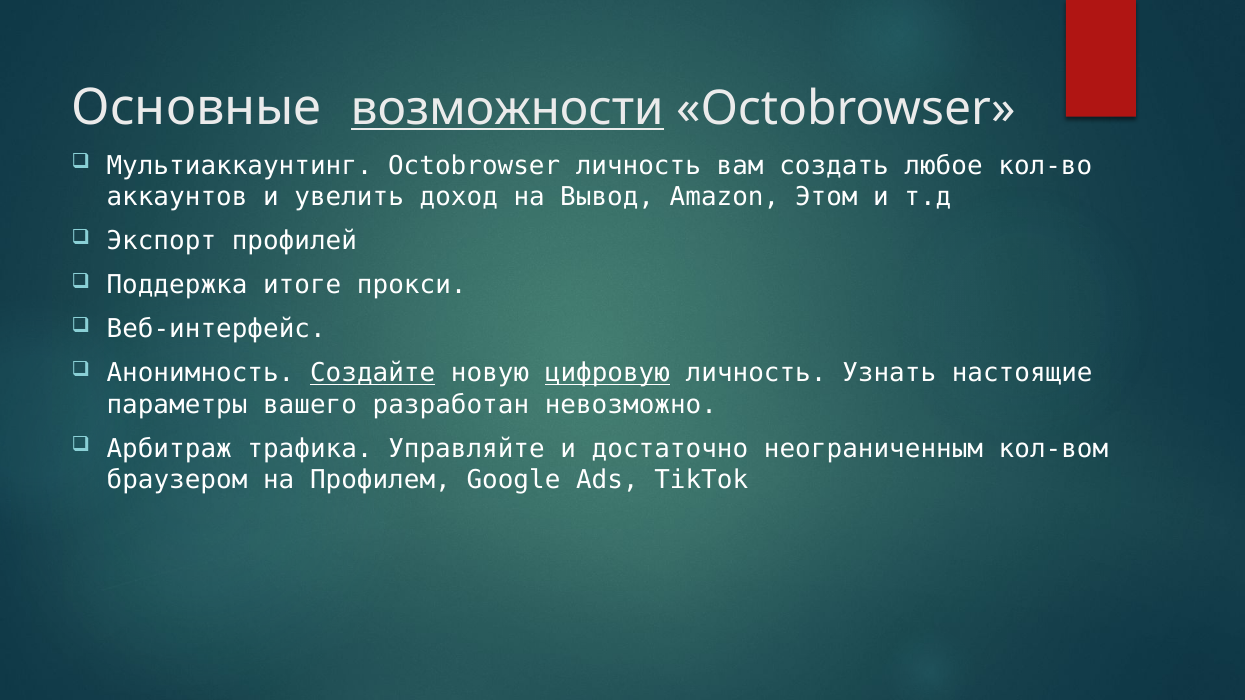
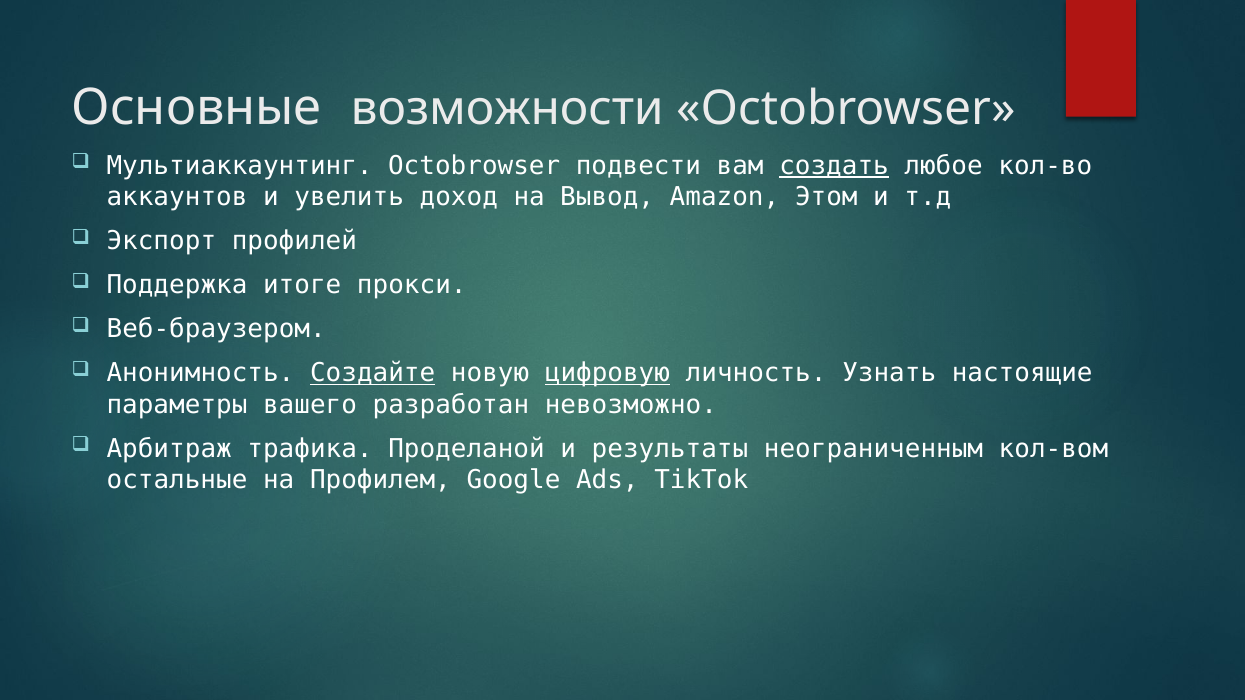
возможности underline: present -> none
Octobrowser личность: личность -> подвести
создать underline: none -> present
Веб-интерфейс: Веб-интерфейс -> Веб-браузером
Управляйте: Управляйте -> Проделаной
достаточно: достаточно -> результаты
браузером: браузером -> остальные
